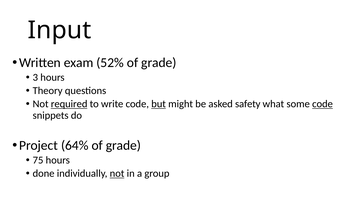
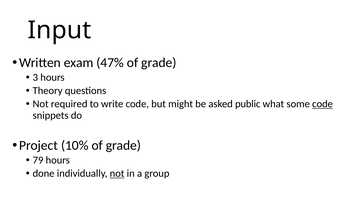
52%: 52% -> 47%
required underline: present -> none
but underline: present -> none
safety: safety -> public
64%: 64% -> 10%
75: 75 -> 79
